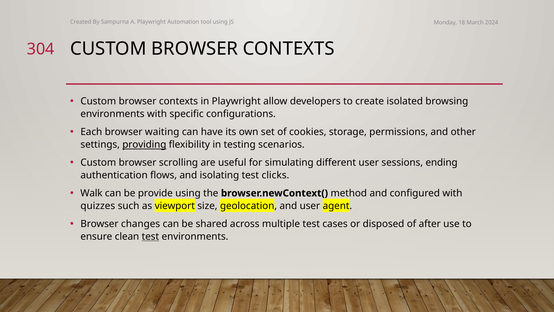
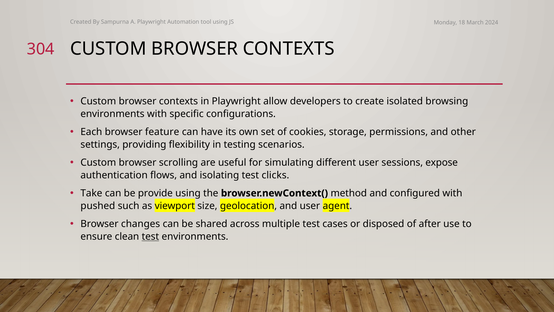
waiting: waiting -> feature
providing underline: present -> none
ending: ending -> expose
Walk: Walk -> Take
quizzes: quizzes -> pushed
